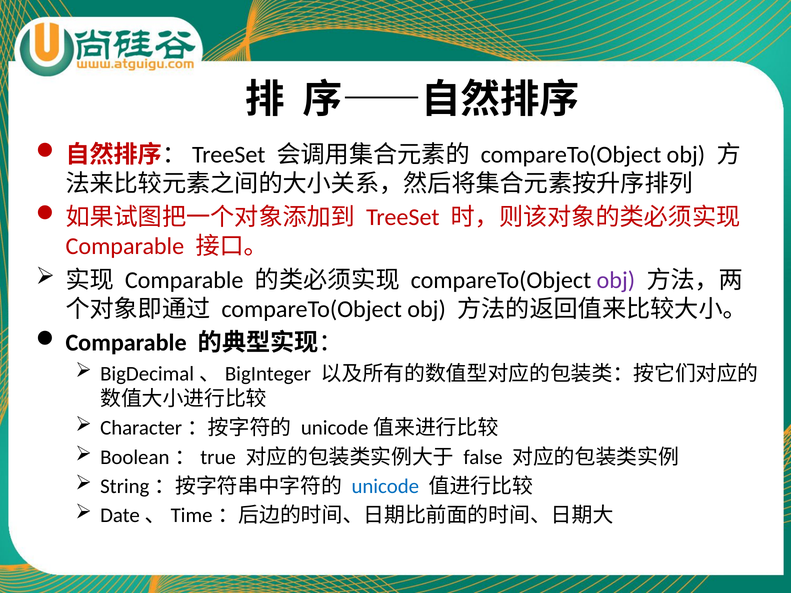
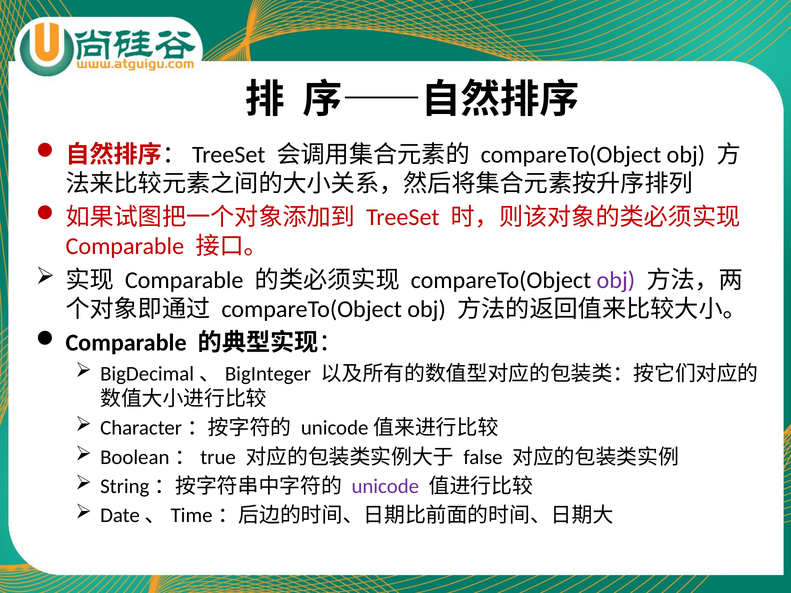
unicode colour: blue -> purple
